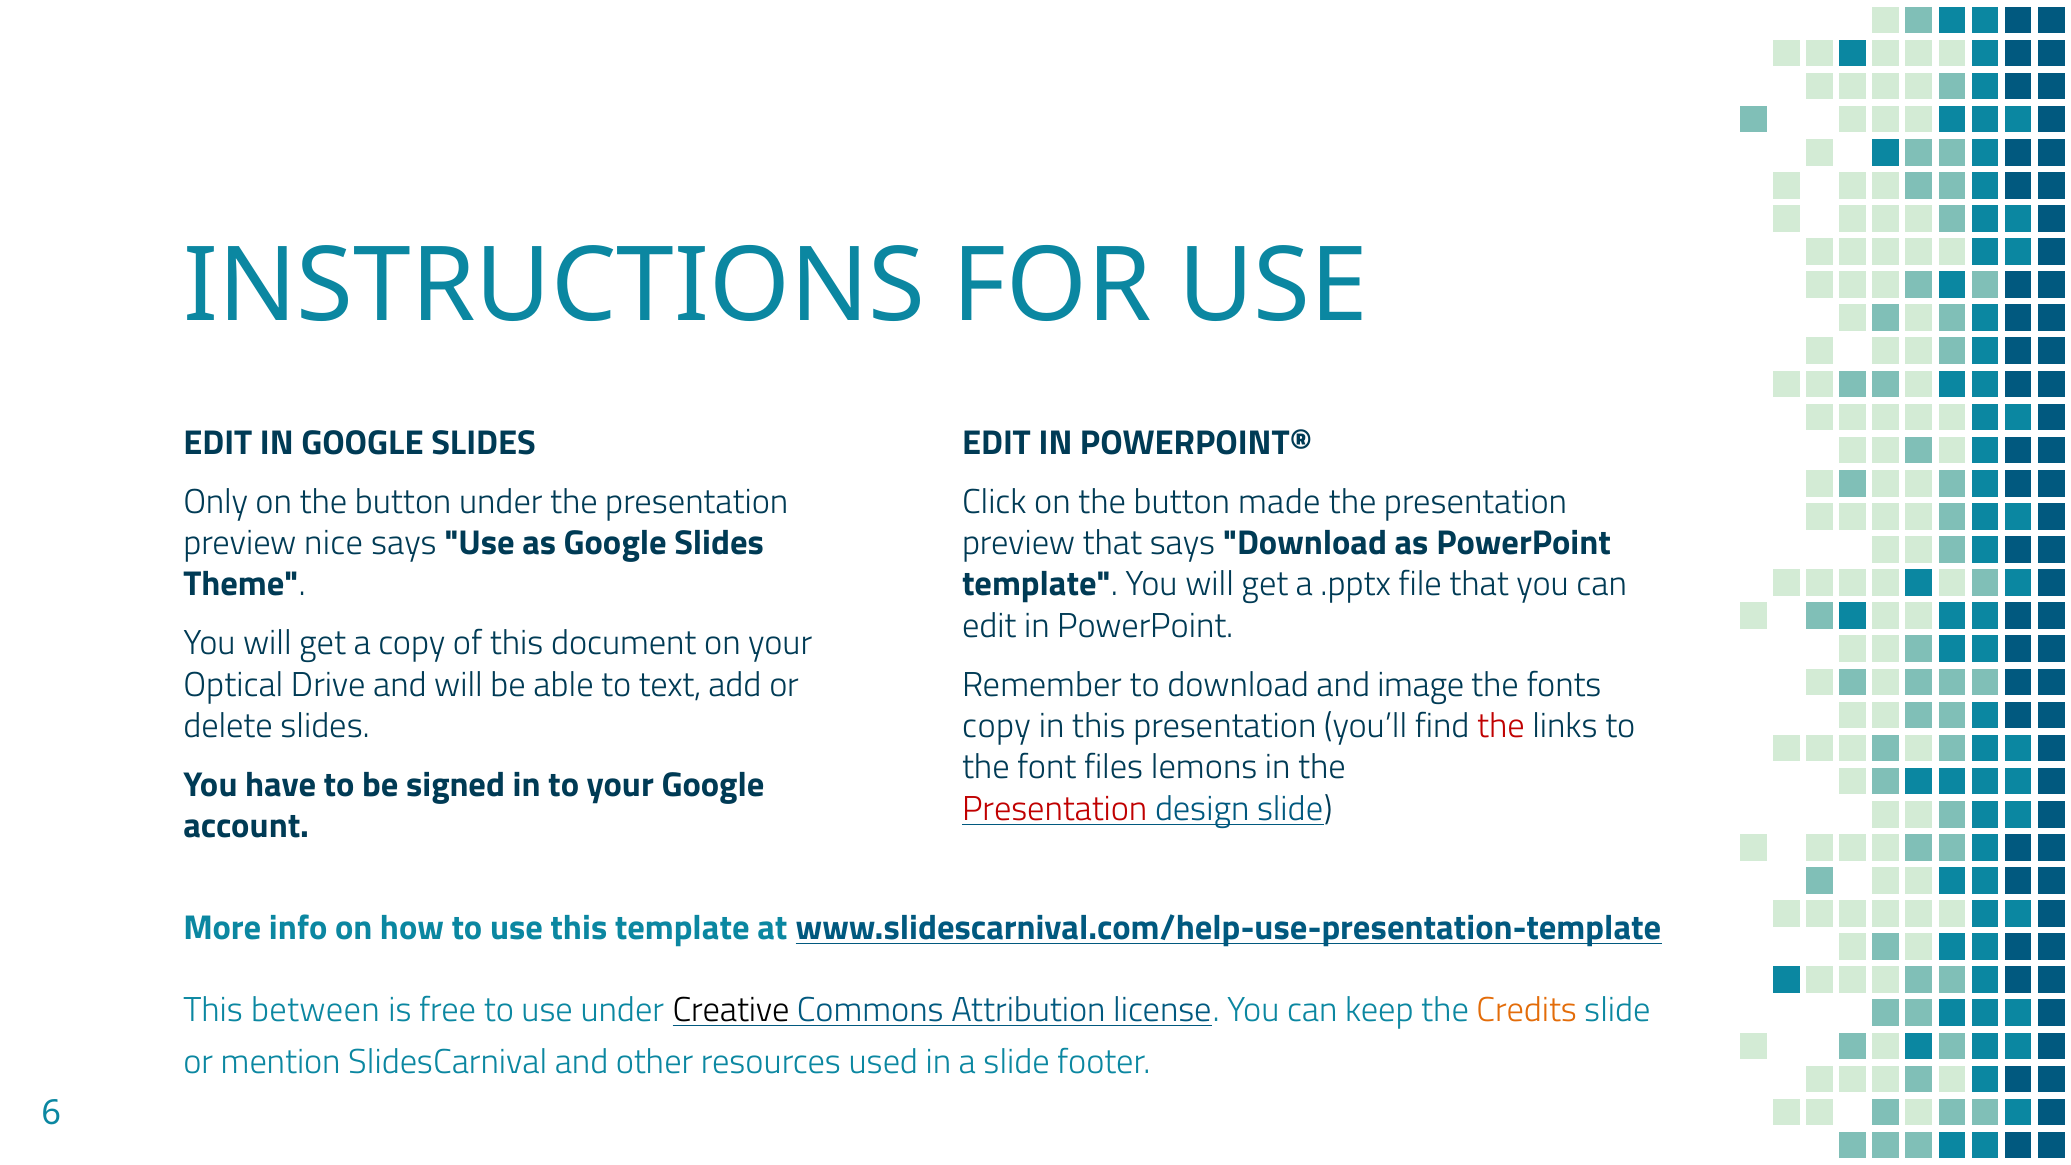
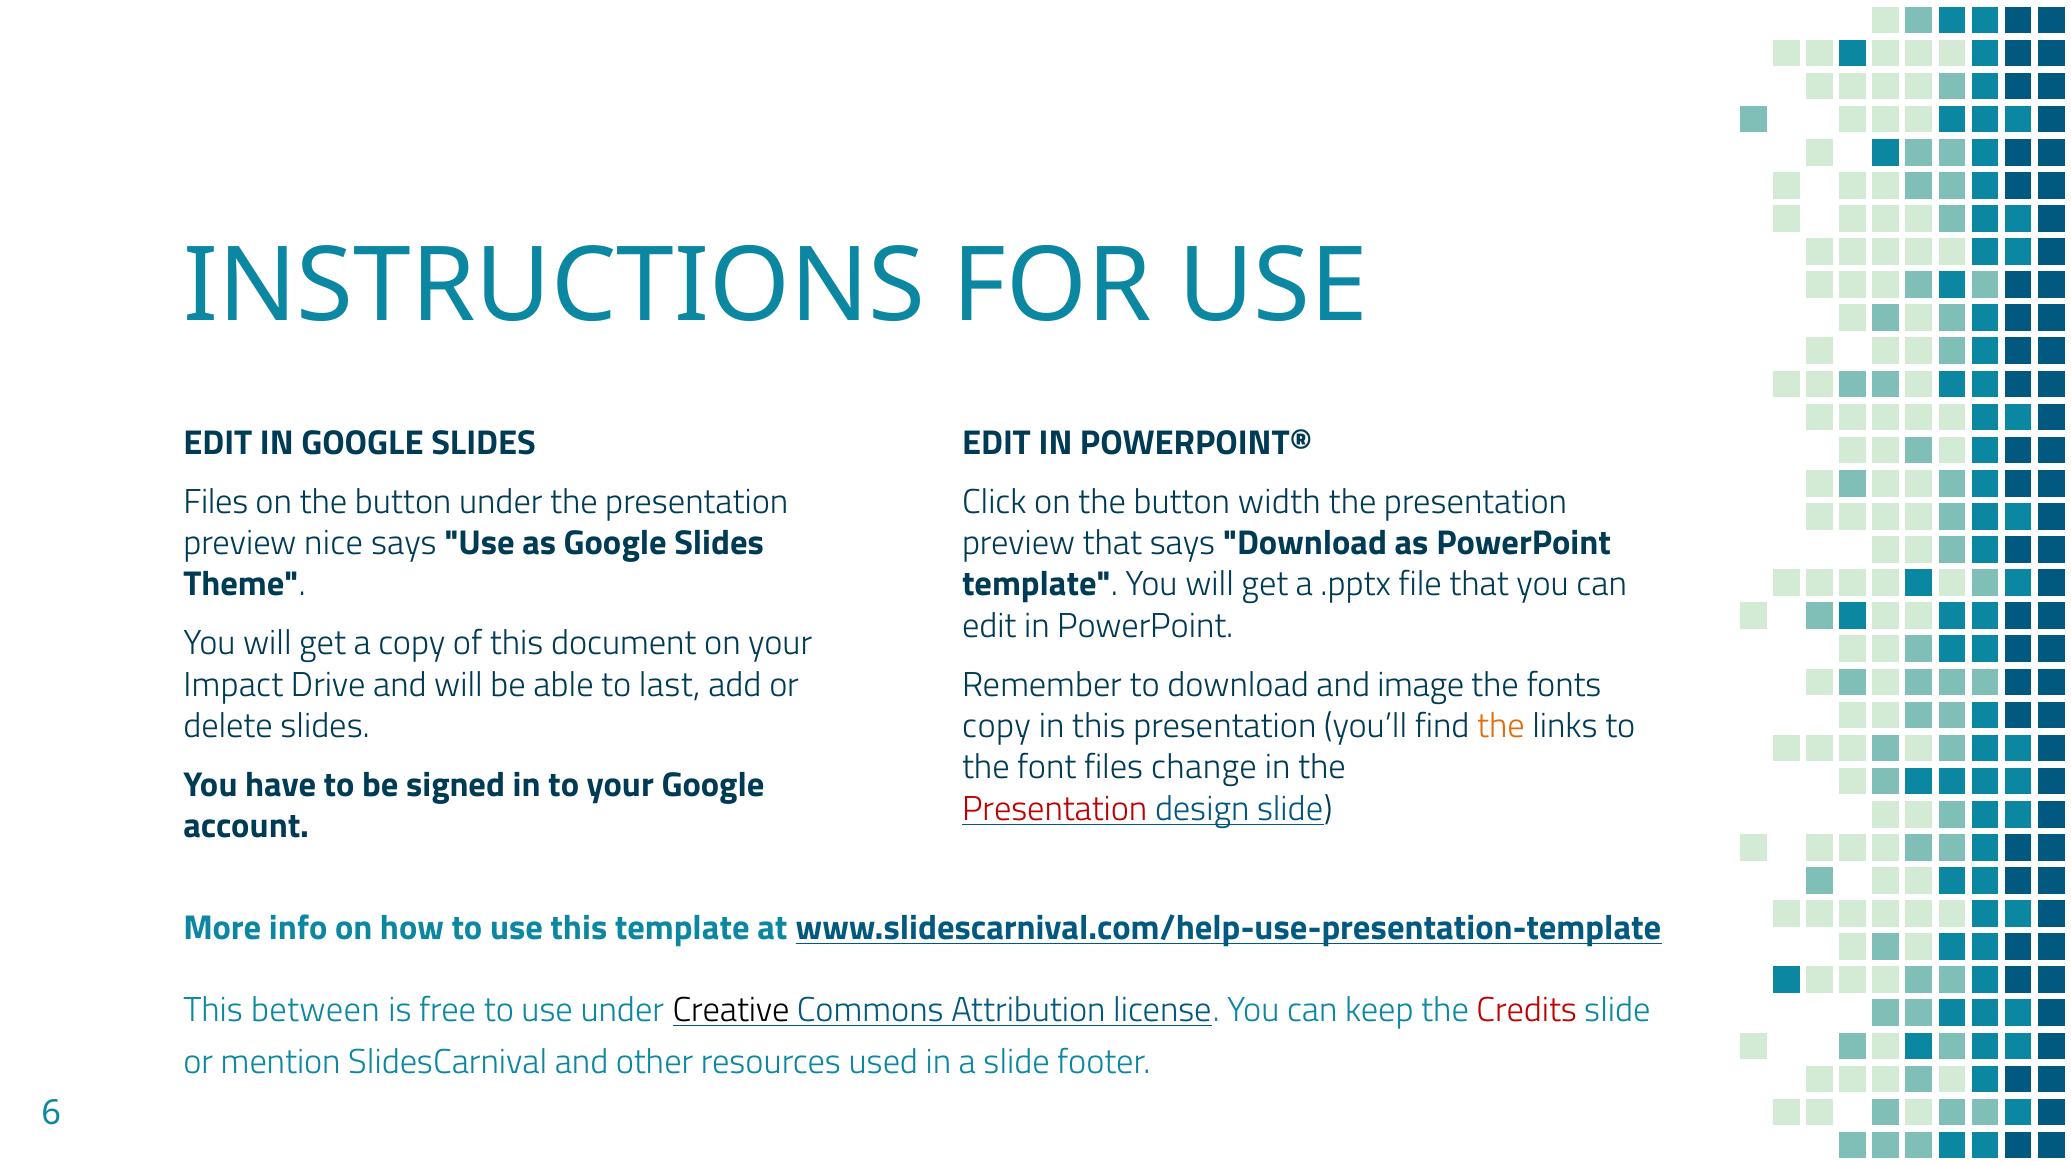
Only at (216, 502): Only -> Files
made: made -> width
Optical: Optical -> Impact
text: text -> last
the at (1501, 726) colour: red -> orange
lemons: lemons -> change
Credits colour: orange -> red
